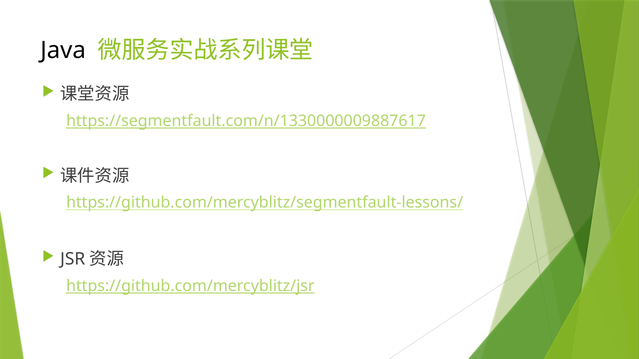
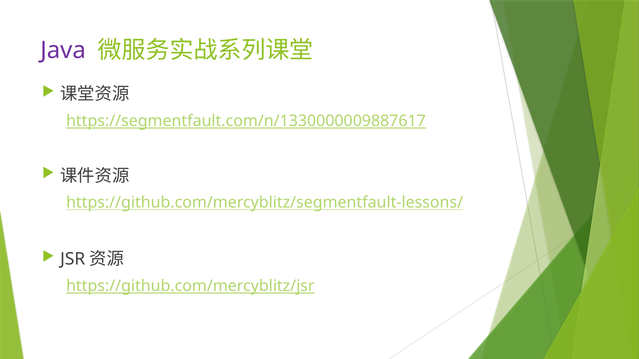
Java colour: black -> purple
